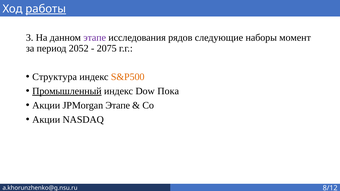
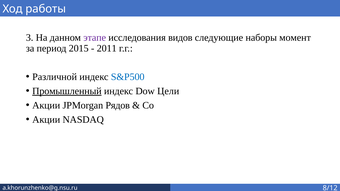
работы underline: present -> none
рядов: рядов -> видов
2052: 2052 -> 2015
2075: 2075 -> 2011
Структура: Структура -> Различной
S&P500 colour: orange -> blue
Пока: Пока -> Цели
JPMorgan Этапе: Этапе -> Рядов
